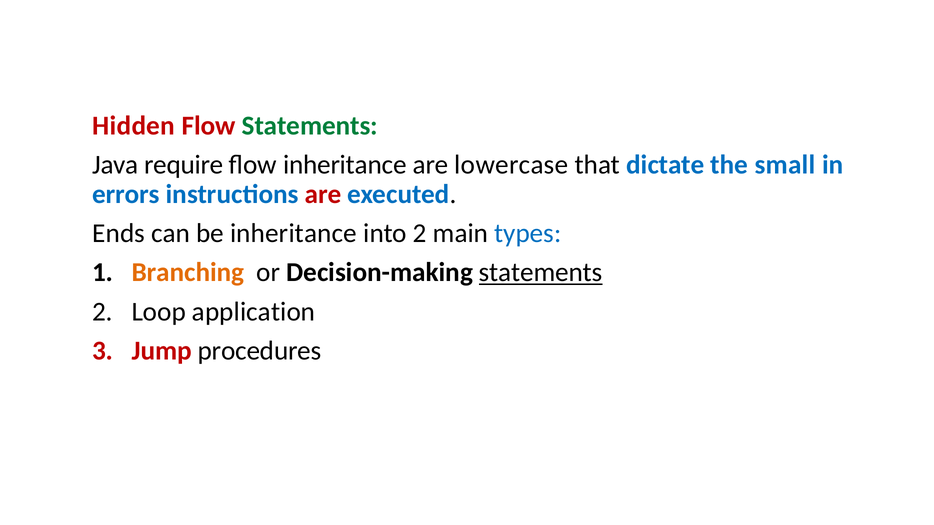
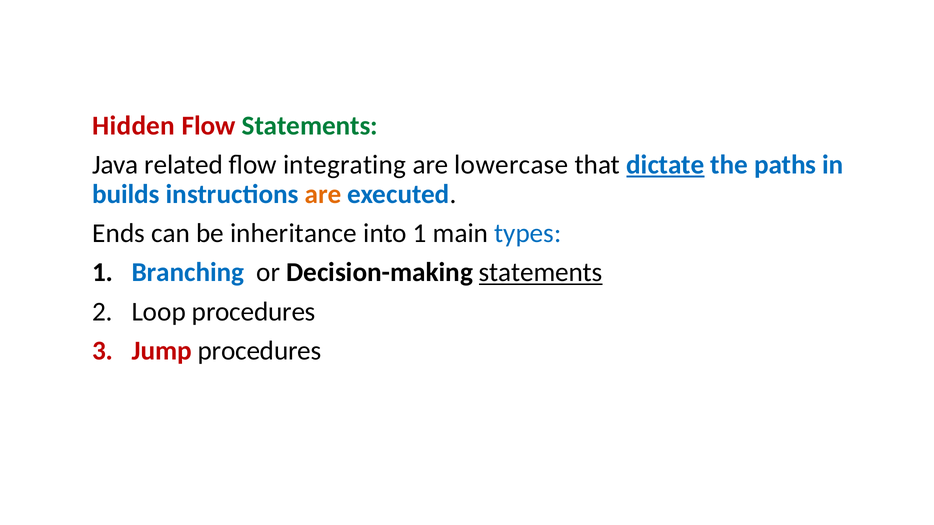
require: require -> related
flow inheritance: inheritance -> integrating
dictate underline: none -> present
small: small -> paths
errors: errors -> builds
are at (323, 194) colour: red -> orange
into 2: 2 -> 1
Branching colour: orange -> blue
Loop application: application -> procedures
